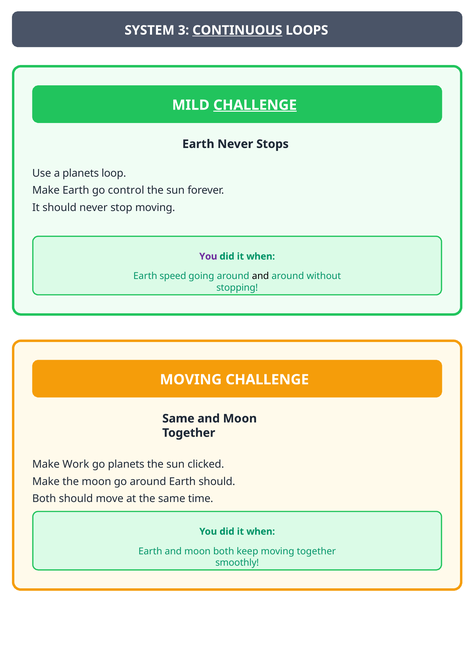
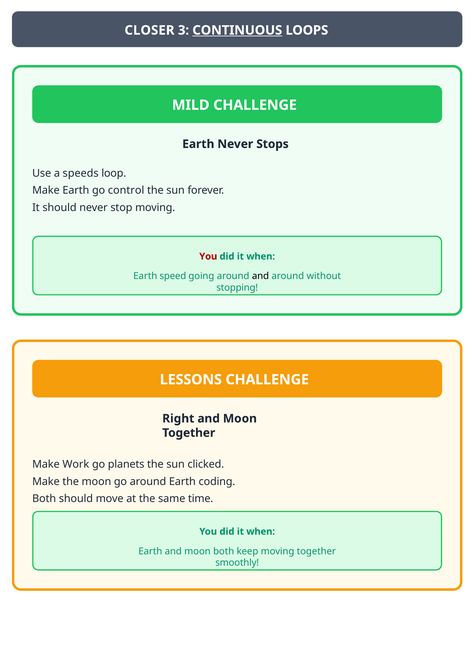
SYSTEM: SYSTEM -> CLOSER
CHALLENGE at (255, 105) underline: present -> none
a planets: planets -> speeds
You at (208, 257) colour: purple -> red
MOVING at (191, 380): MOVING -> LESSONS
Same at (178, 419): Same -> Right
Earth should: should -> coding
